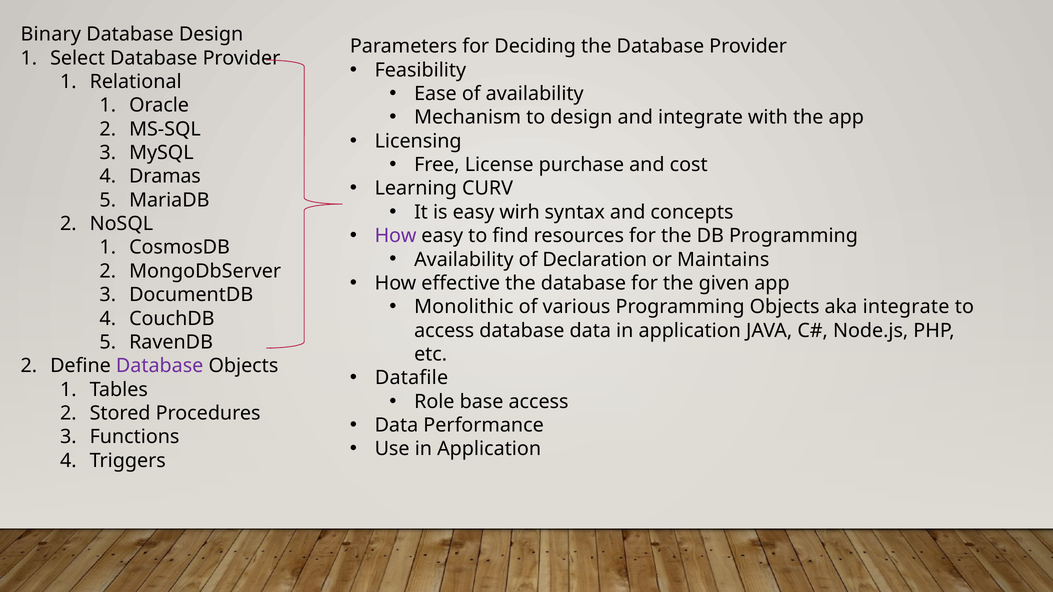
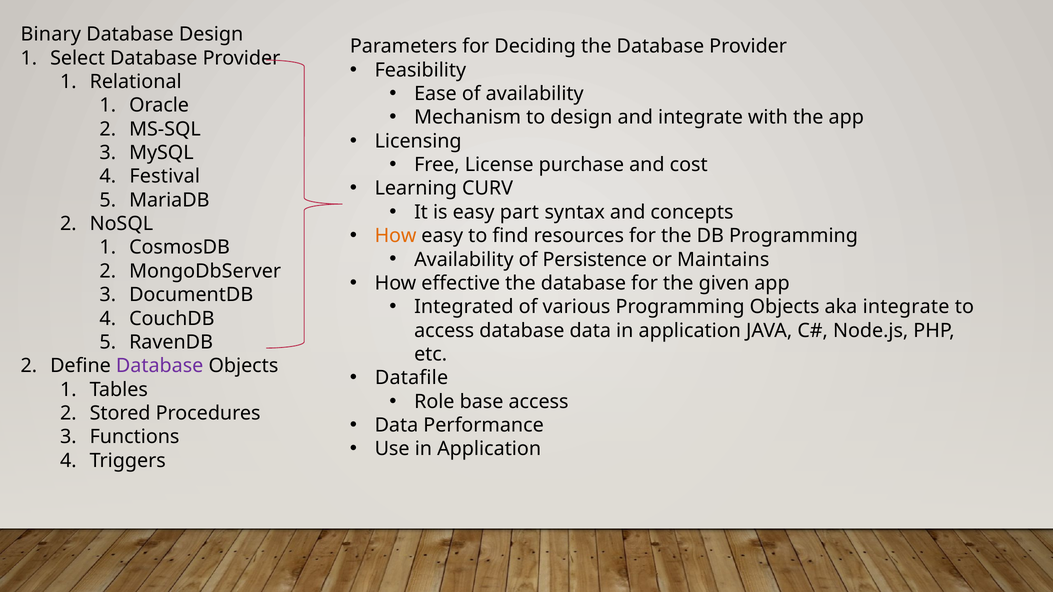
Dramas: Dramas -> Festival
wirh: wirh -> part
How at (396, 236) colour: purple -> orange
Declaration: Declaration -> Persistence
Monolithic: Monolithic -> Integrated
